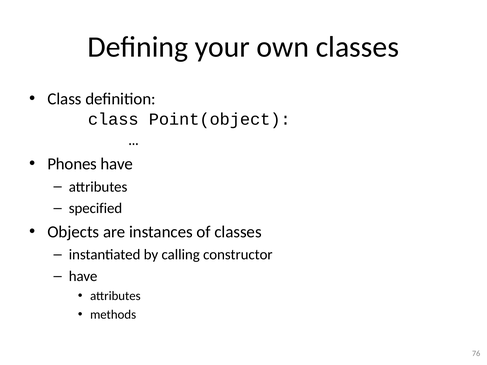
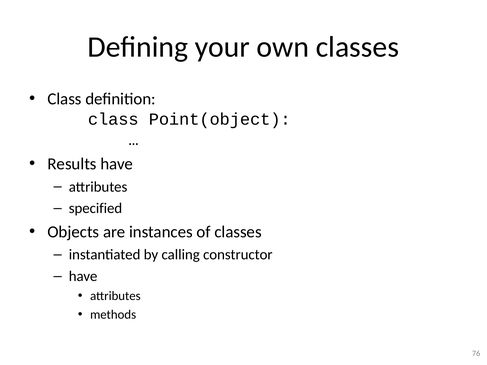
Phones: Phones -> Results
